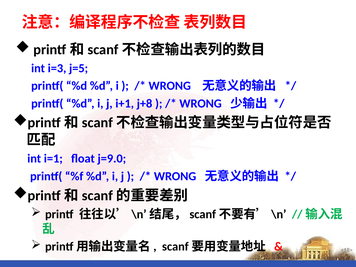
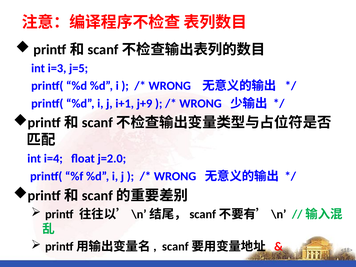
j+8: j+8 -> j+9
i=1: i=1 -> i=4
j=9.0: j=9.0 -> j=2.0
